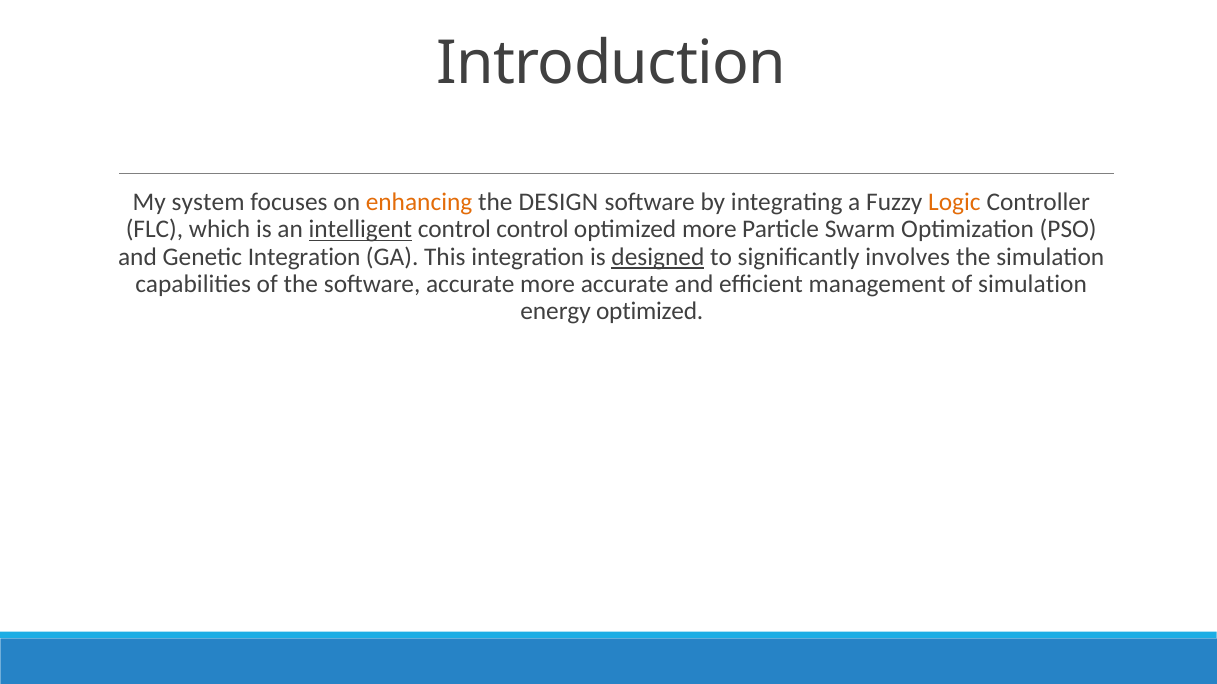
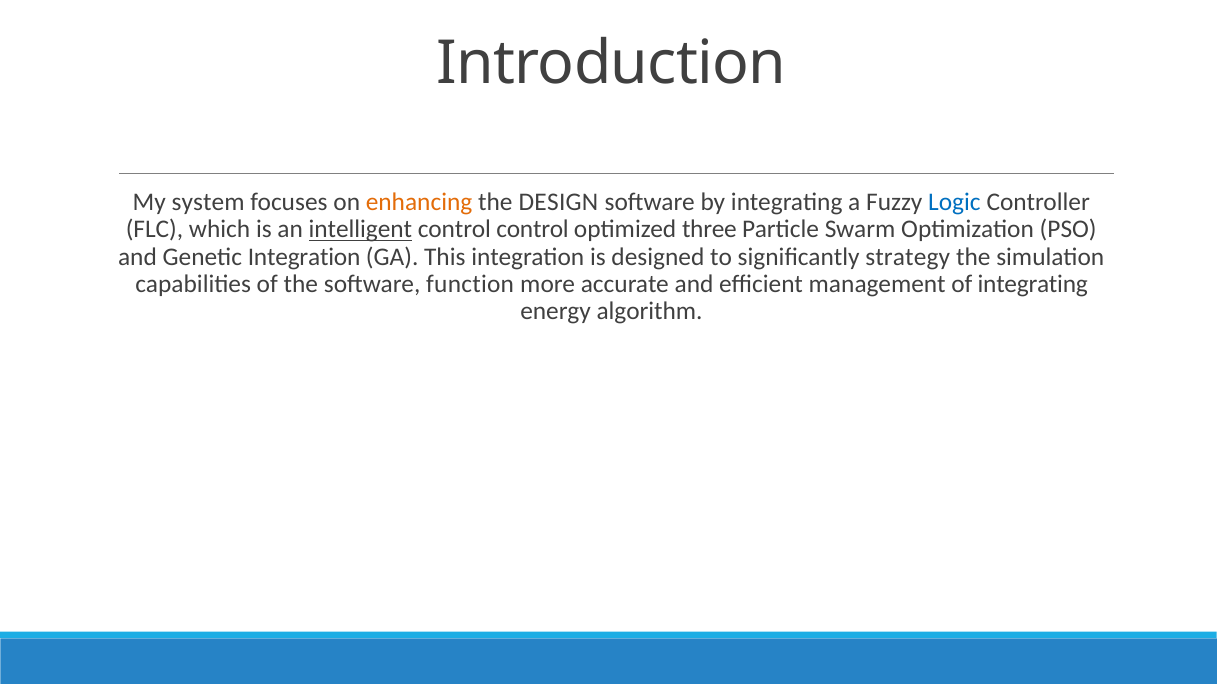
Logic colour: orange -> blue
optimized more: more -> three
designed underline: present -> none
involves: involves -> strategy
software accurate: accurate -> function
of simulation: simulation -> integrating
energy optimized: optimized -> algorithm
